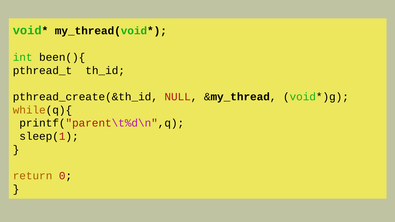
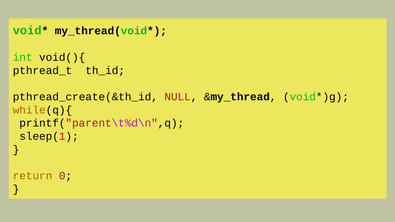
been(){: been(){ -> void(){
